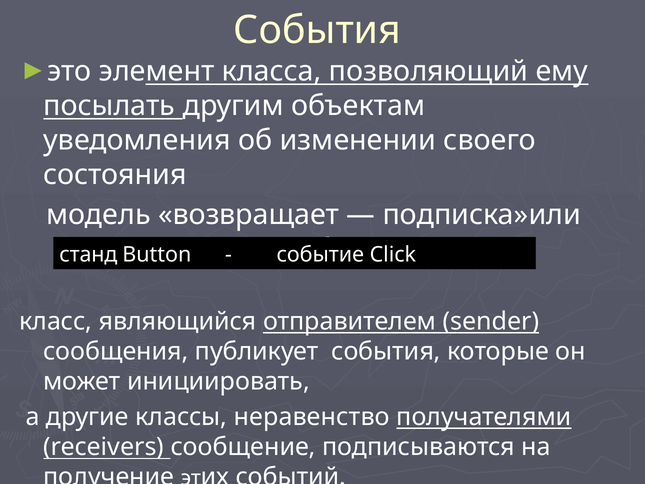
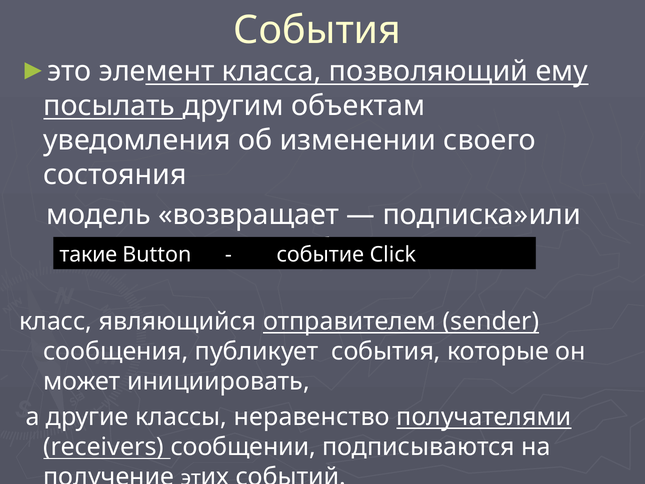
станд: станд -> такие
сообщение: сообщение -> сообщении
